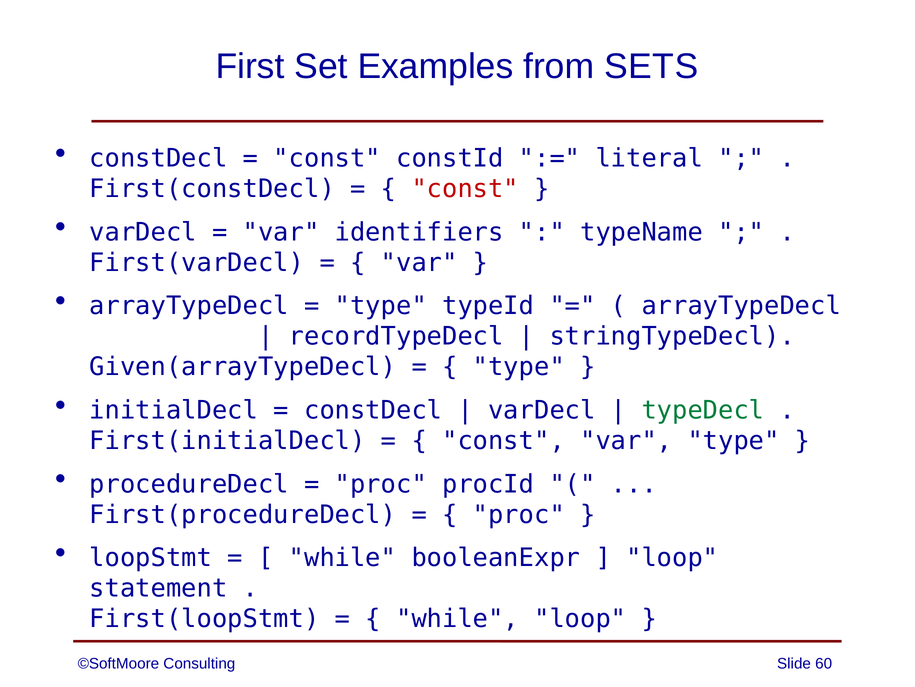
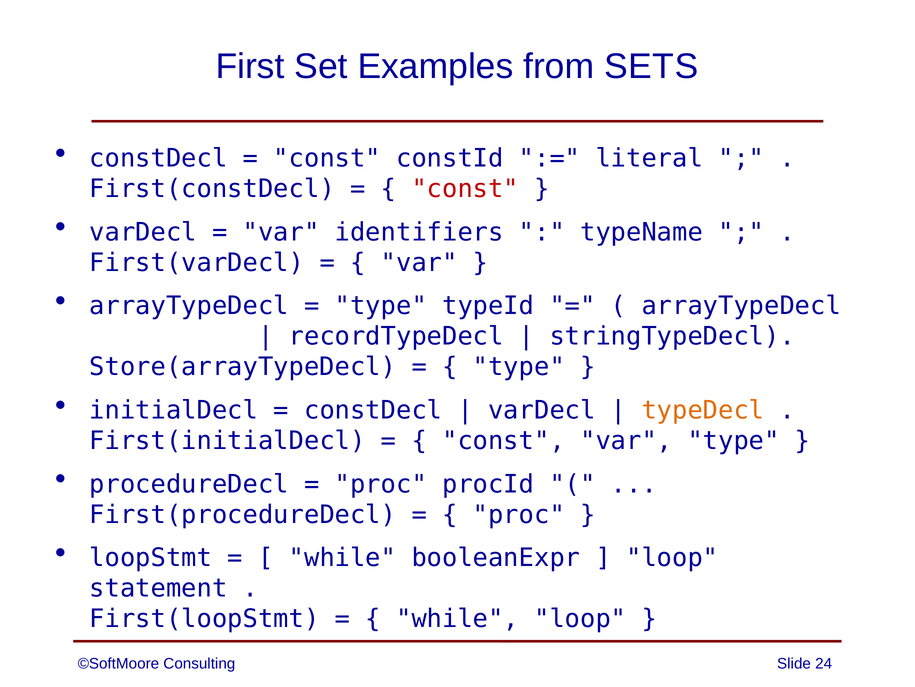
Given(arrayTypeDecl: Given(arrayTypeDecl -> Store(arrayTypeDecl
typeDecl colour: green -> orange
60: 60 -> 24
